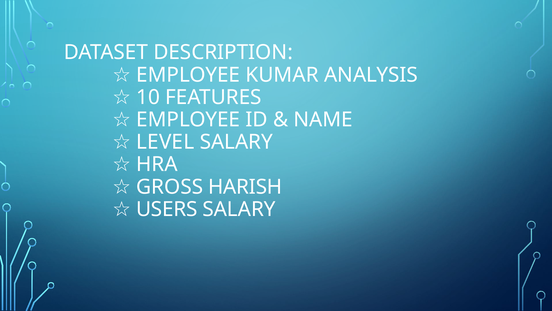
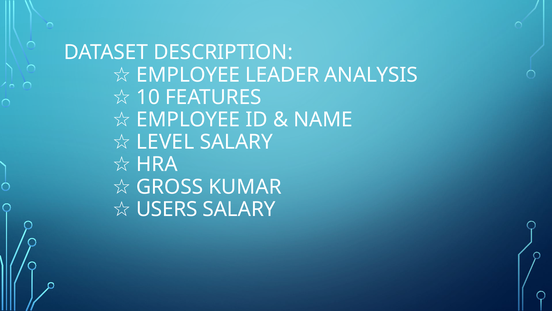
KUMAR: KUMAR -> LEADER
HARISH: HARISH -> KUMAR
